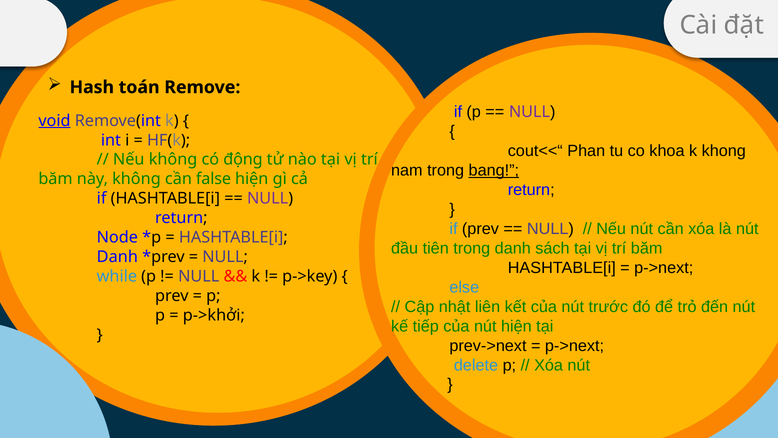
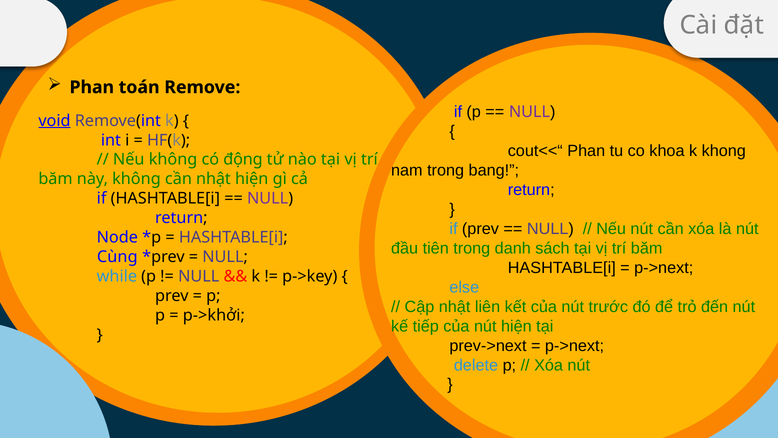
Hash at (92, 87): Hash -> Phan
bang underline: present -> none
cần false: false -> nhật
Danh at (117, 257): Danh -> Cùng
